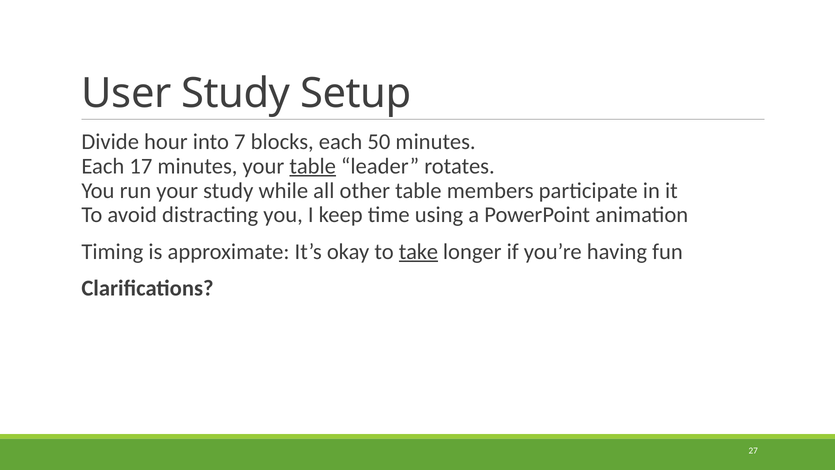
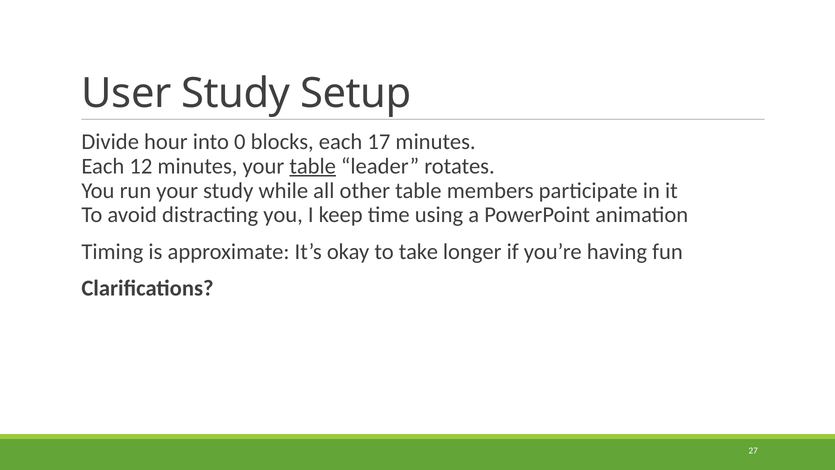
7: 7 -> 0
50: 50 -> 17
17: 17 -> 12
take underline: present -> none
